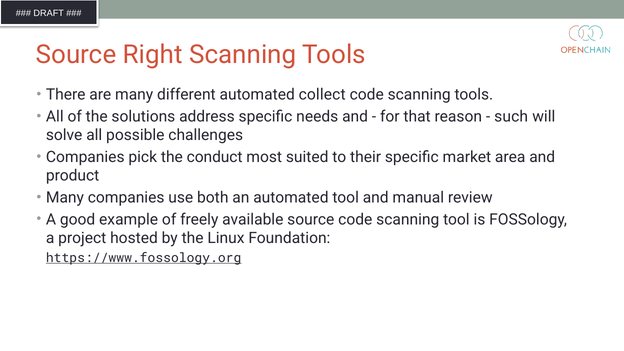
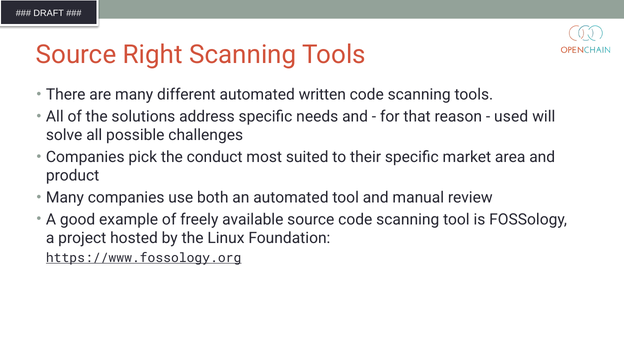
collect: collect -> written
such: such -> used
